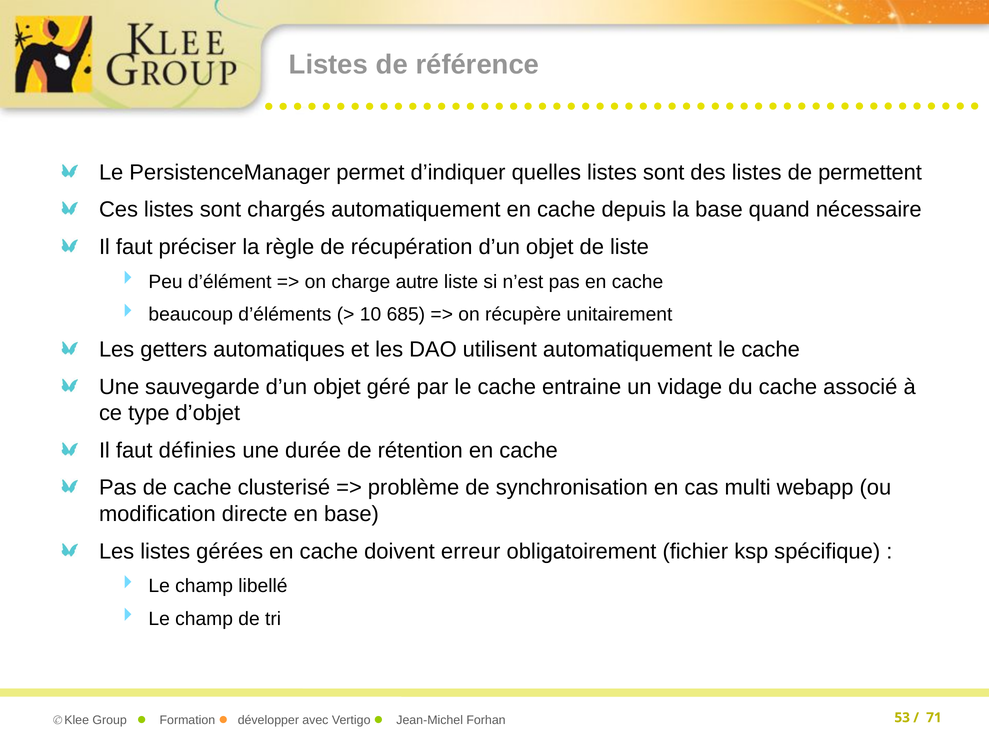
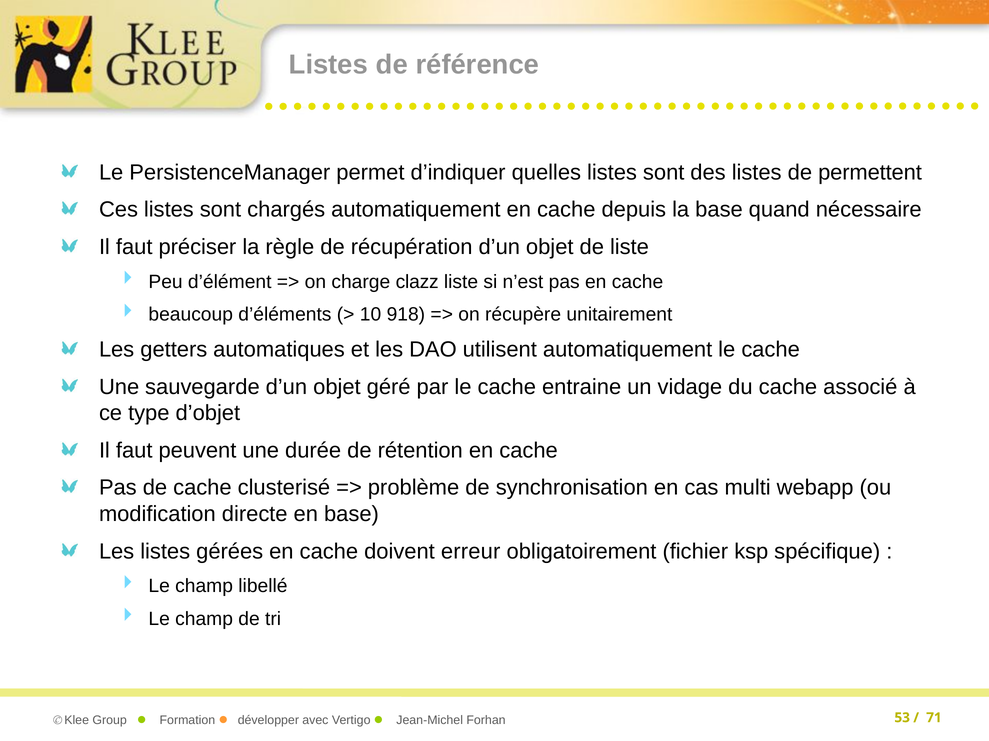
autre: autre -> clazz
685: 685 -> 918
définies: définies -> peuvent
